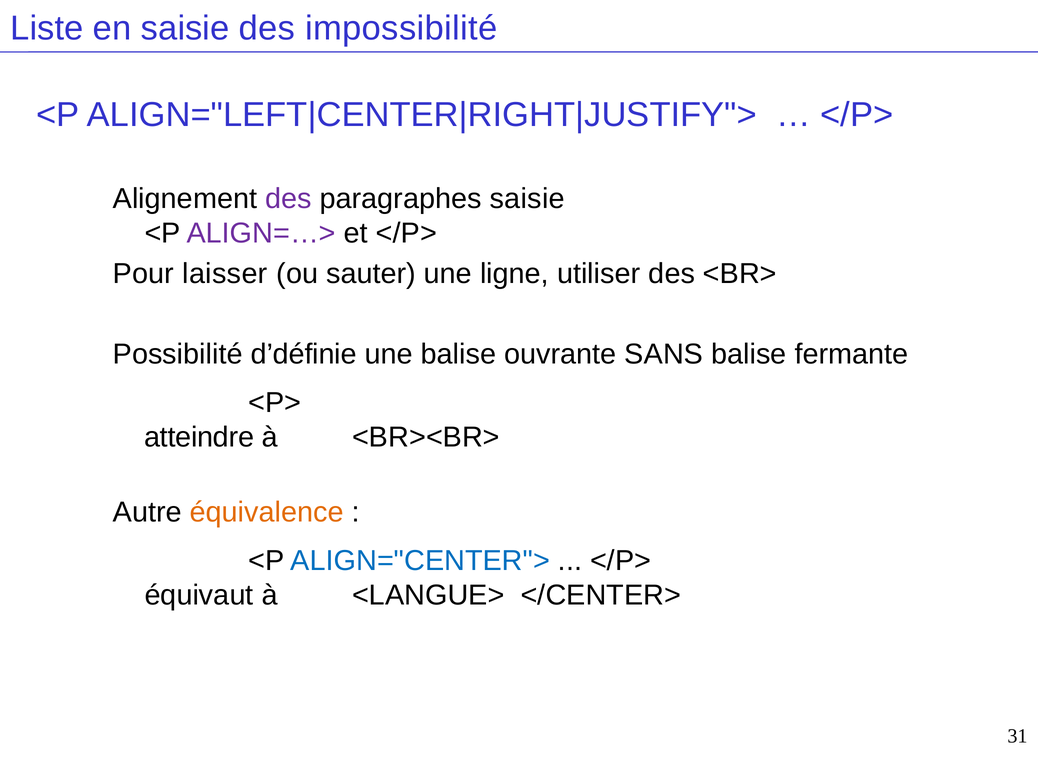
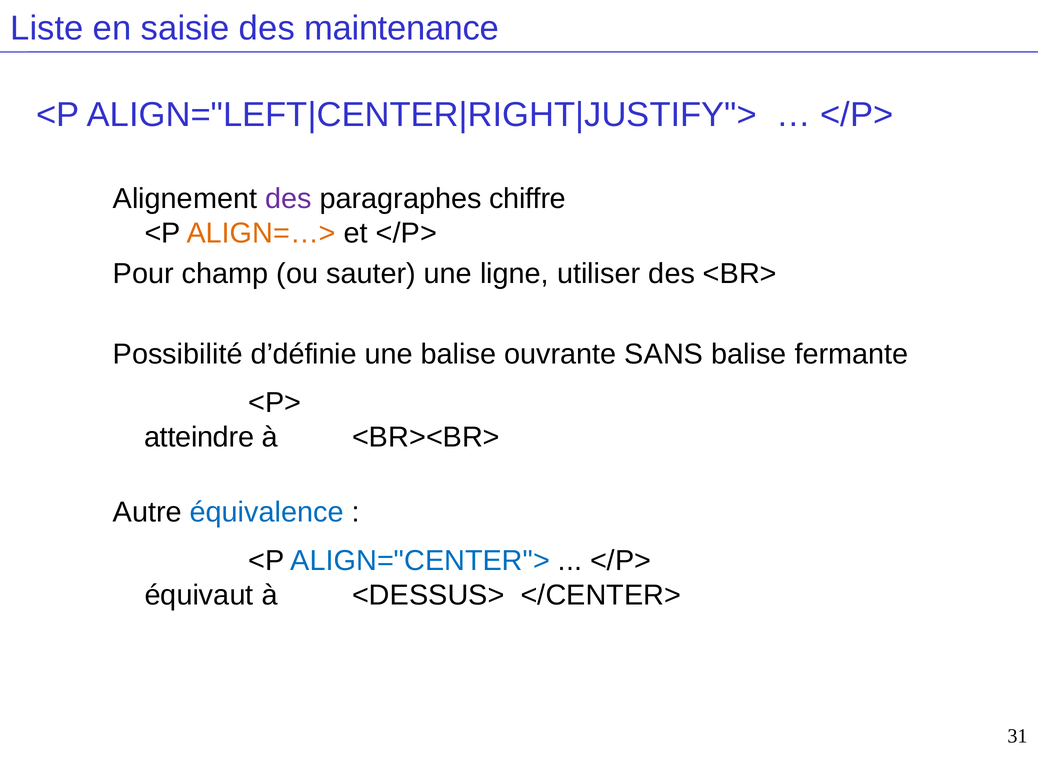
impossibilité: impossibilité -> maintenance
paragraphes saisie: saisie -> chiffre
ALIGN=…> colour: purple -> orange
laisser: laisser -> champ
équivalence colour: orange -> blue
<LANGUE>: <LANGUE> -> <DESSUS>
